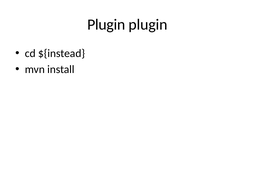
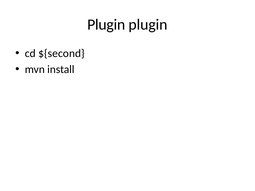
${instead: ${instead -> ${second
